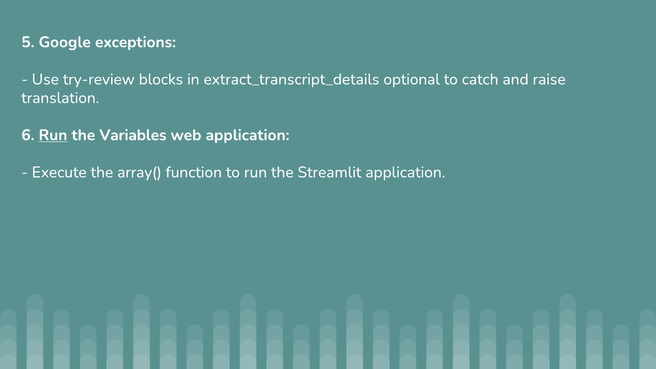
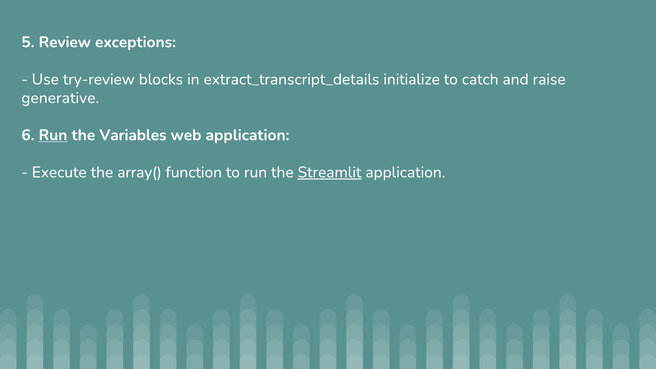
Google: Google -> Review
optional: optional -> initialize
translation: translation -> generative
Streamlit underline: none -> present
